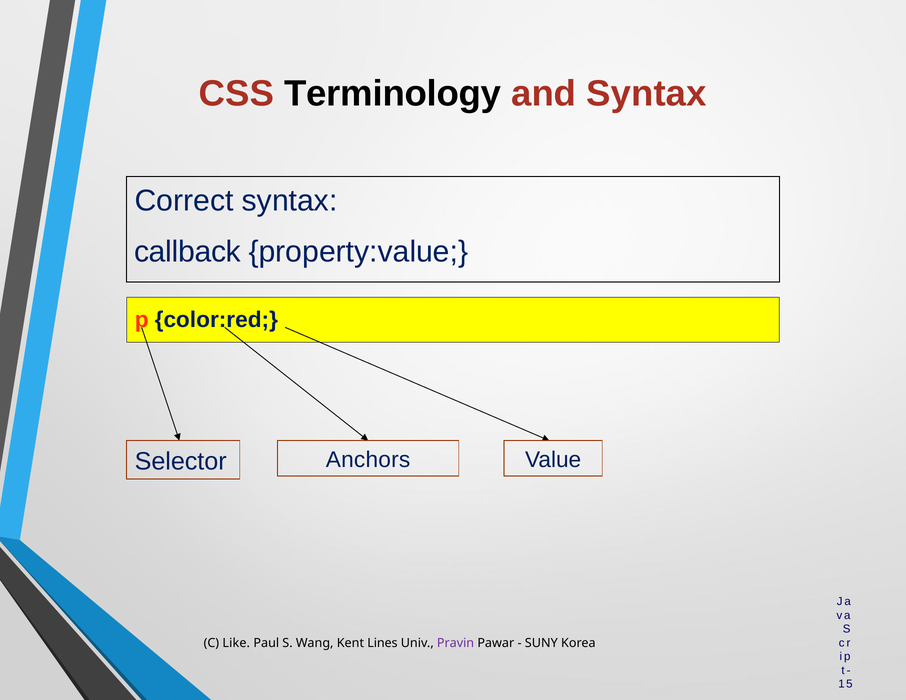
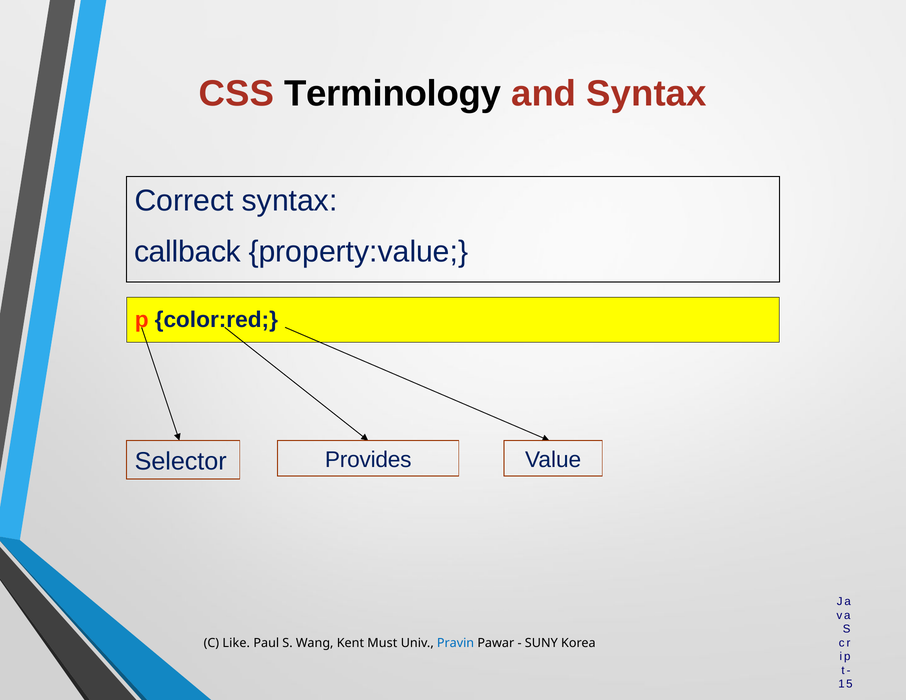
Anchors: Anchors -> Provides
Lines: Lines -> Must
Pravin colour: purple -> blue
